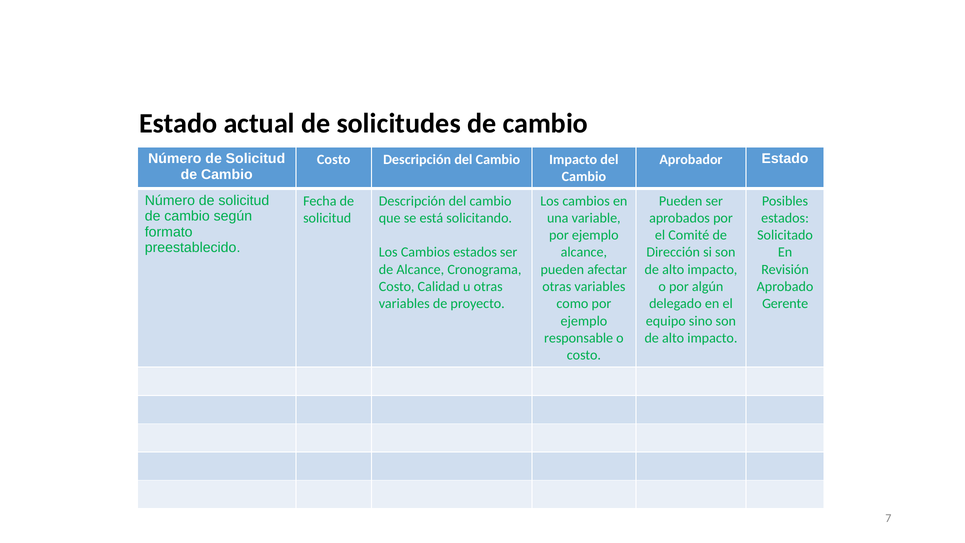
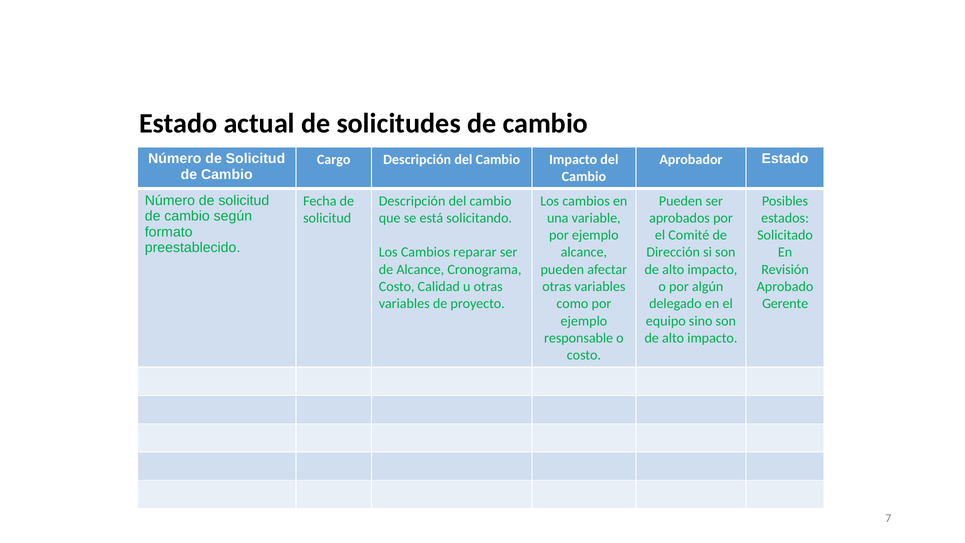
Costo at (334, 159): Costo -> Cargo
Cambios estados: estados -> reparar
